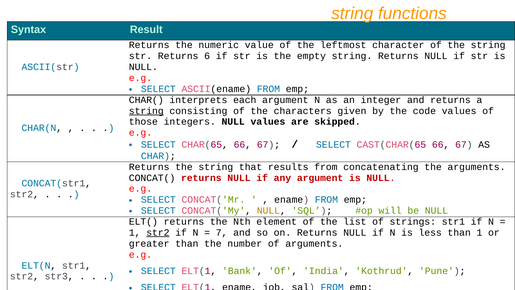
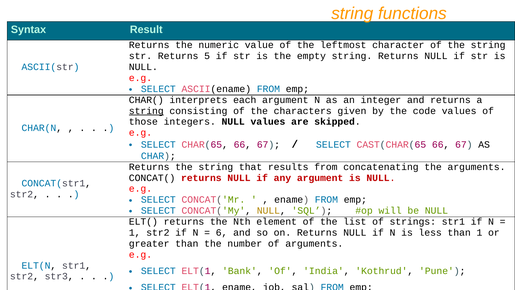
6: 6 -> 5
str2 at (158, 232) underline: present -> none
7: 7 -> 6
